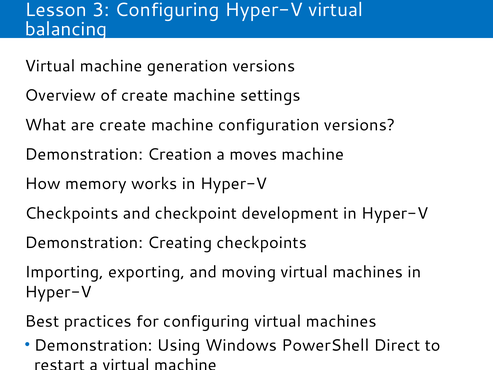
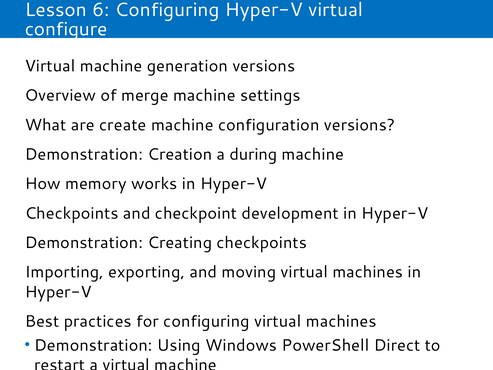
3: 3 -> 6
balancing: balancing -> configure
of create: create -> merge
moves: moves -> during
